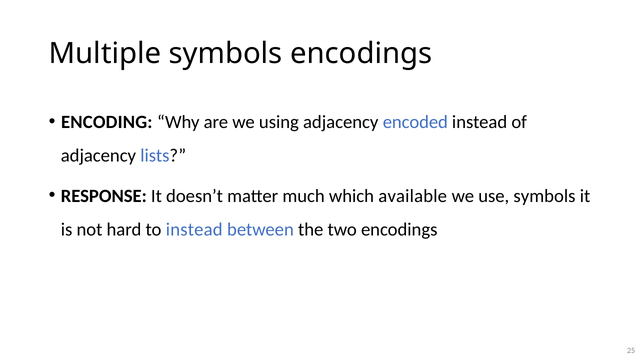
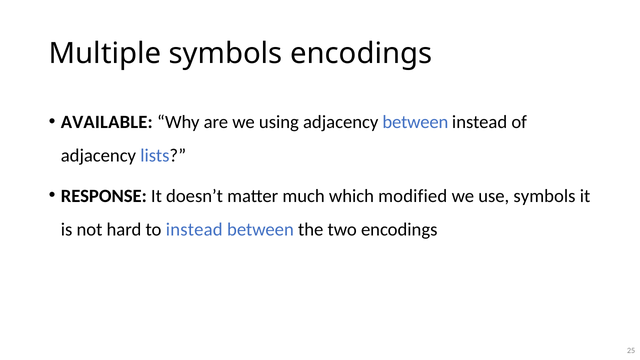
ENCODING: ENCODING -> AVAILABLE
adjacency encoded: encoded -> between
available: available -> modified
